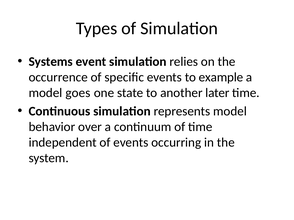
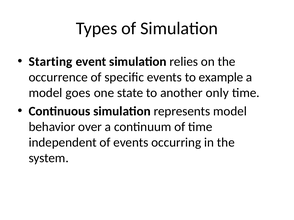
Systems: Systems -> Starting
later: later -> only
